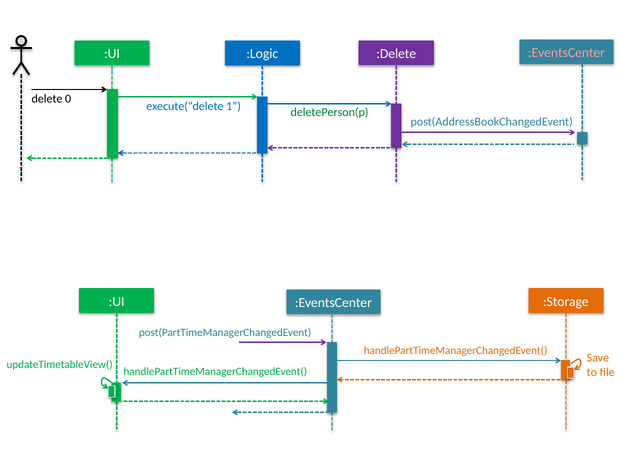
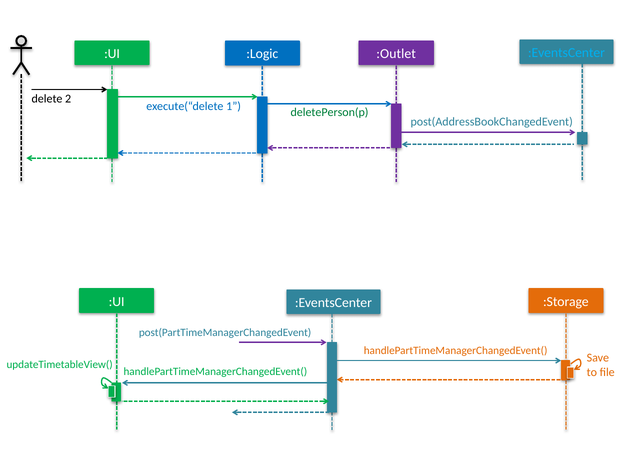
:EventsCenter at (566, 53) colour: pink -> light blue
:Delete: :Delete -> :Outlet
0: 0 -> 2
